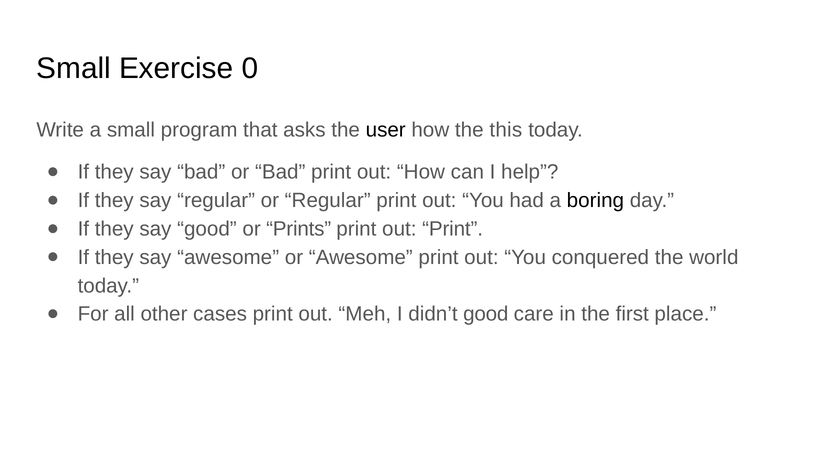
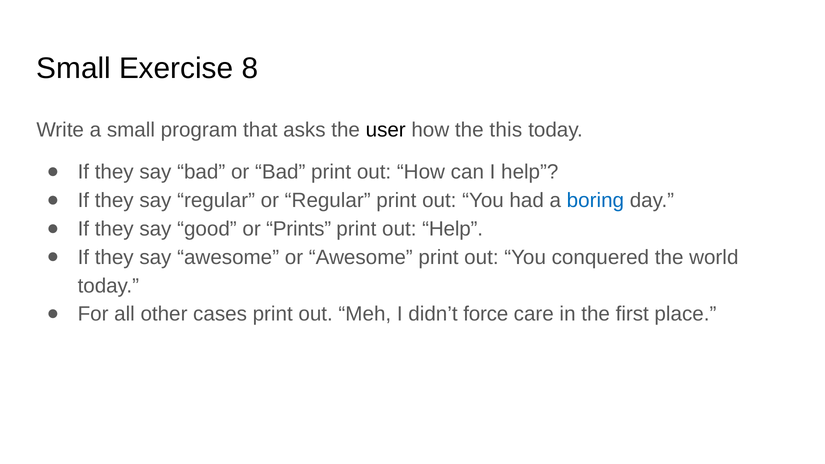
0: 0 -> 8
boring colour: black -> blue
out Print: Print -> Help
didn’t good: good -> force
